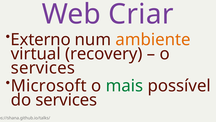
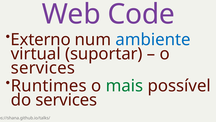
Criar: Criar -> Code
ambiente colour: orange -> blue
recovery: recovery -> suportar
Microsoft: Microsoft -> Runtimes
